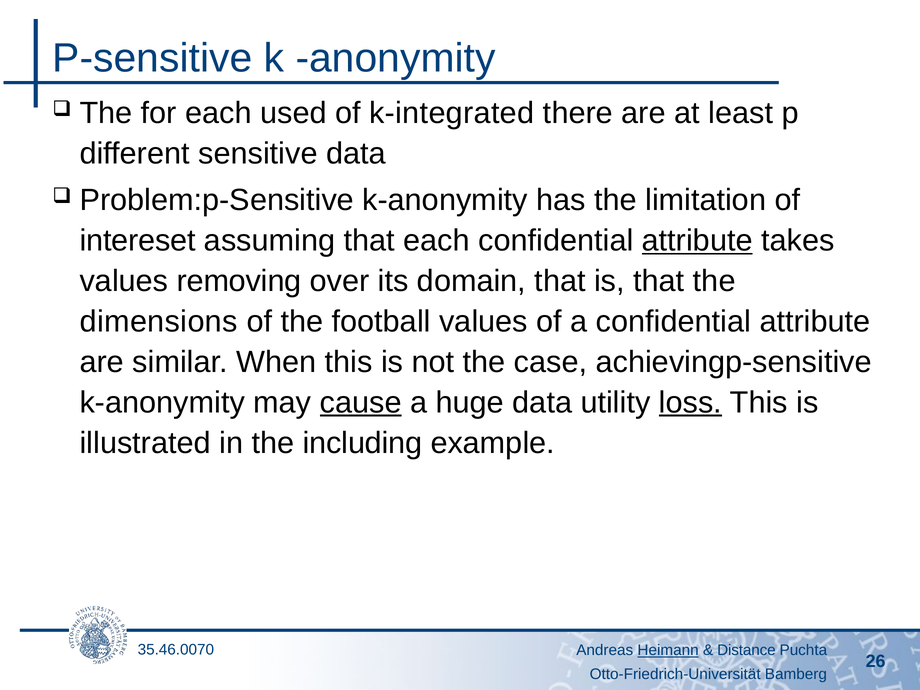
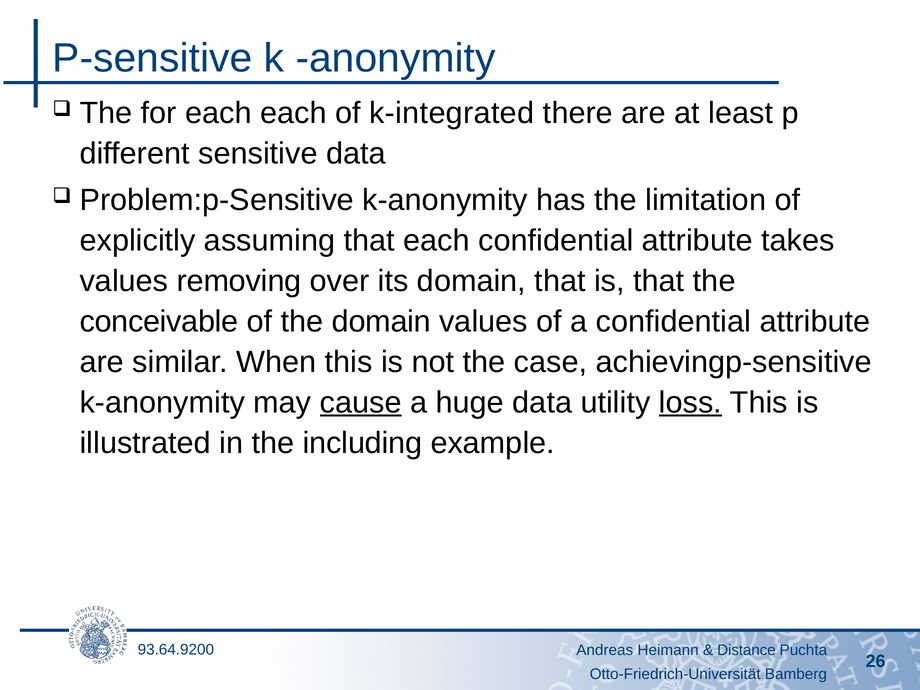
each used: used -> each
intereset: intereset -> explicitly
attribute at (697, 241) underline: present -> none
dimensions: dimensions -> conceivable
the football: football -> domain
35.46.0070: 35.46.0070 -> 93.64.9200
Heimann underline: present -> none
